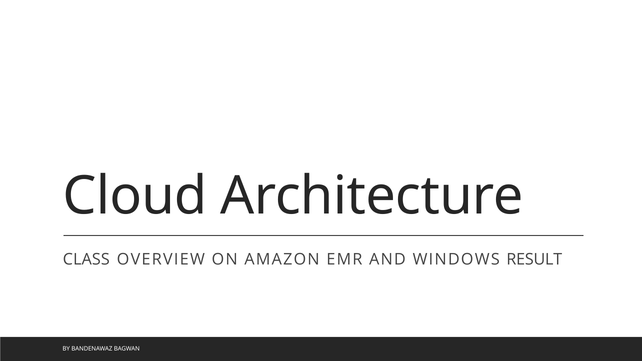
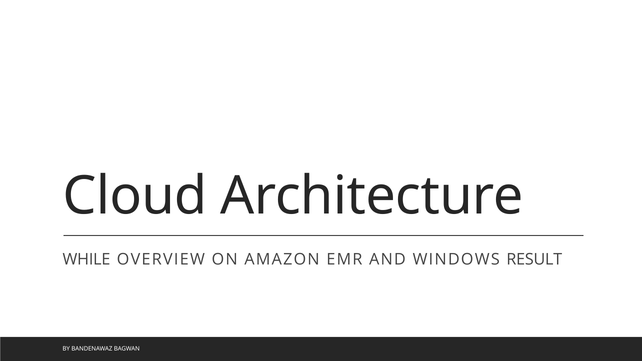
CLASS: CLASS -> WHILE
